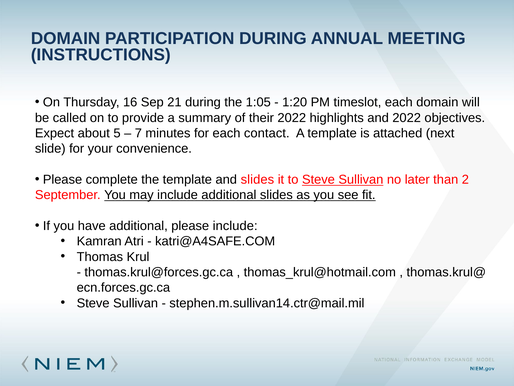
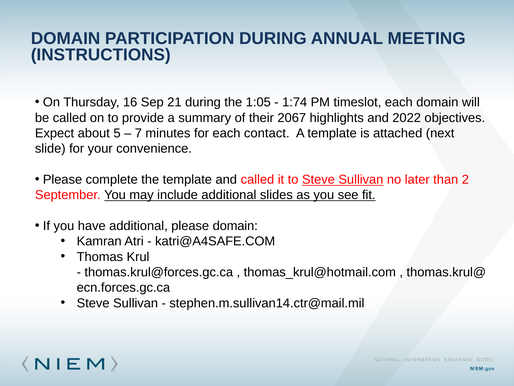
1:20: 1:20 -> 1:74
their 2022: 2022 -> 2067
and slides: slides -> called
please include: include -> domain
